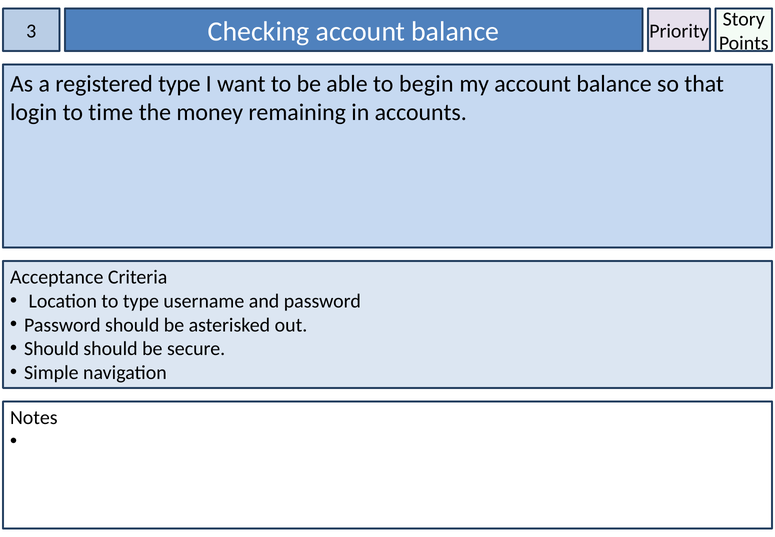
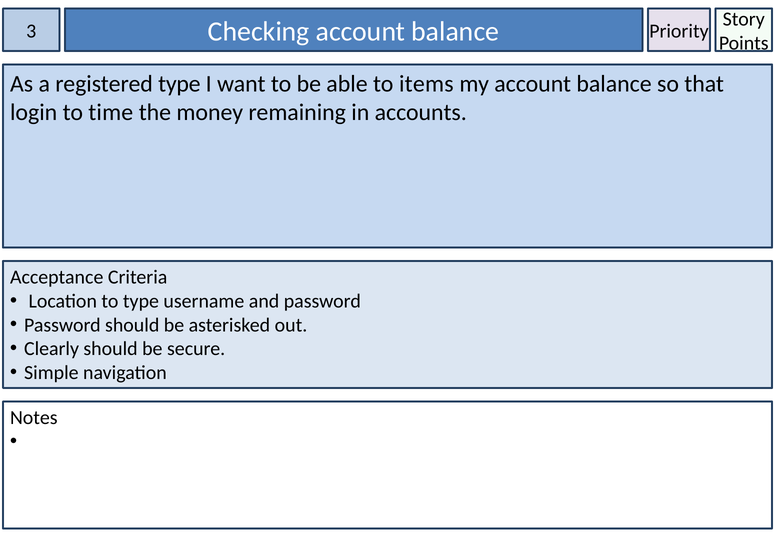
begin: begin -> items
Should at (52, 349): Should -> Clearly
